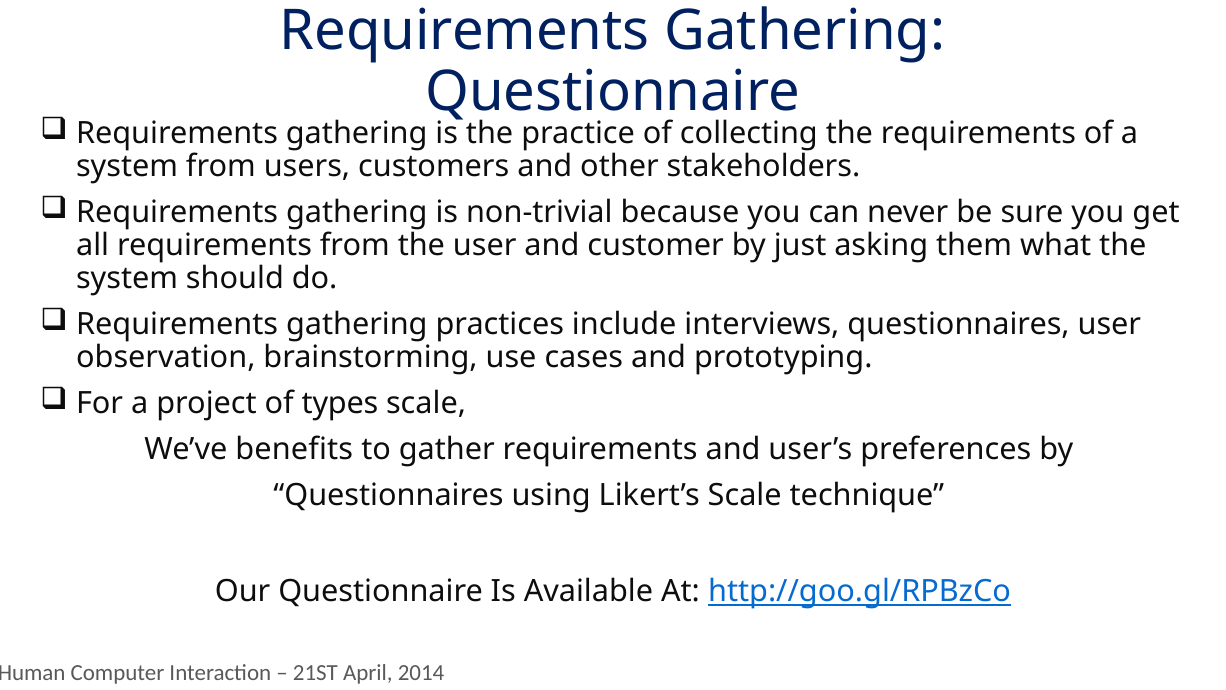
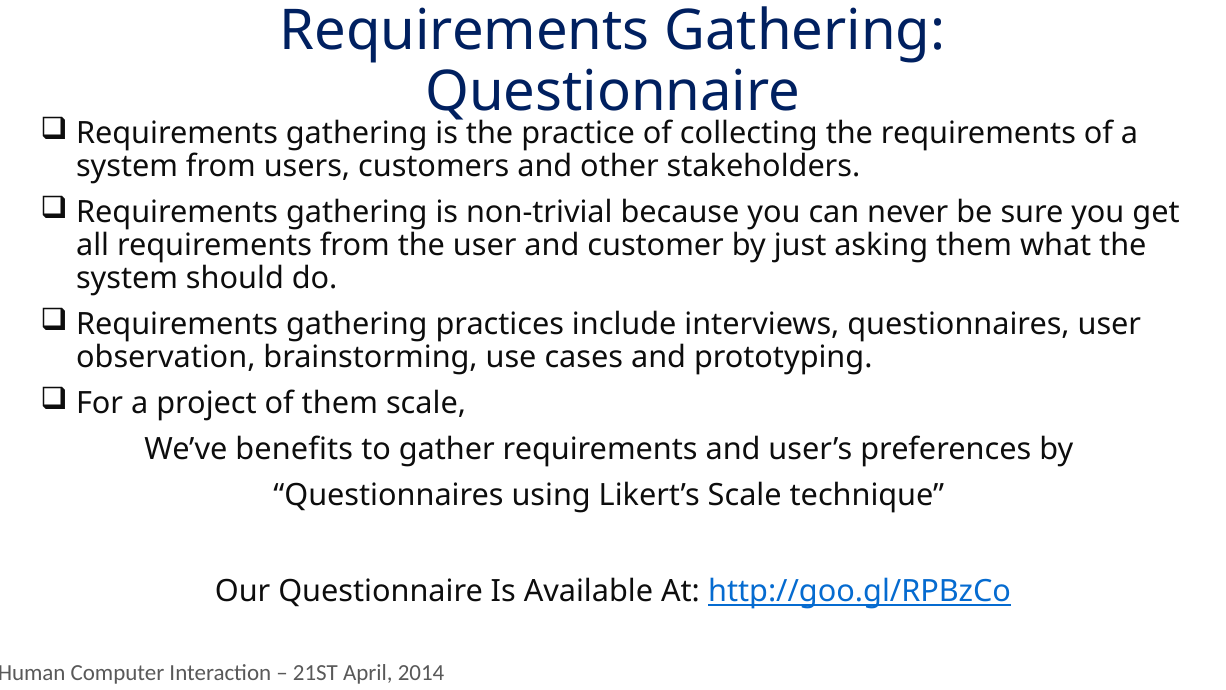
of types: types -> them
